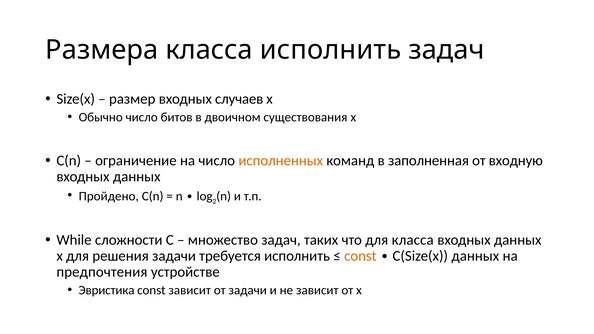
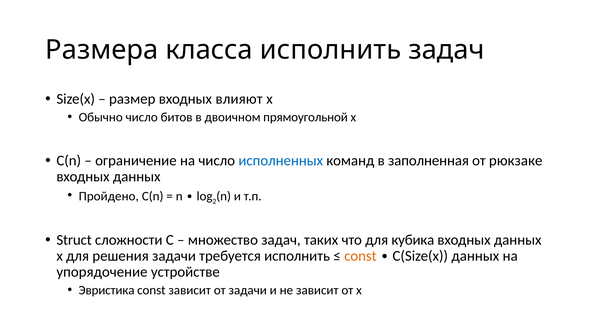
случаев: случаев -> влияют
существования: существования -> прямоугольной
исполненных colour: orange -> blue
входную: входную -> рюкзаке
While: While -> Struct
для класса: класса -> кубика
предпочтения: предпочтения -> упорядочение
